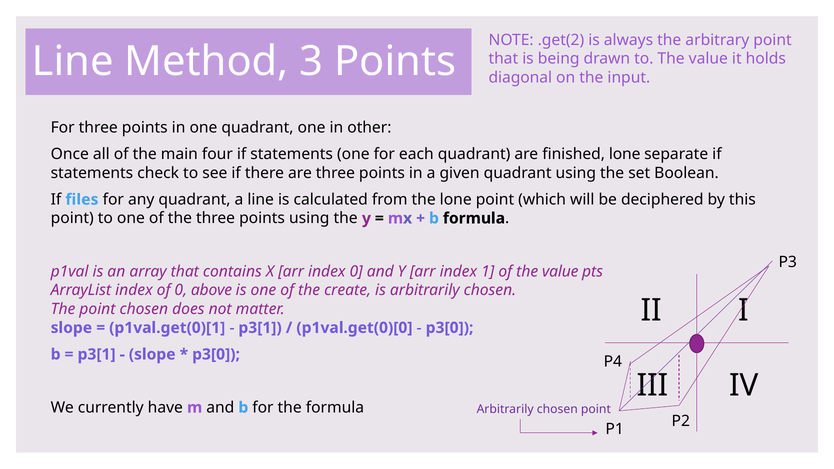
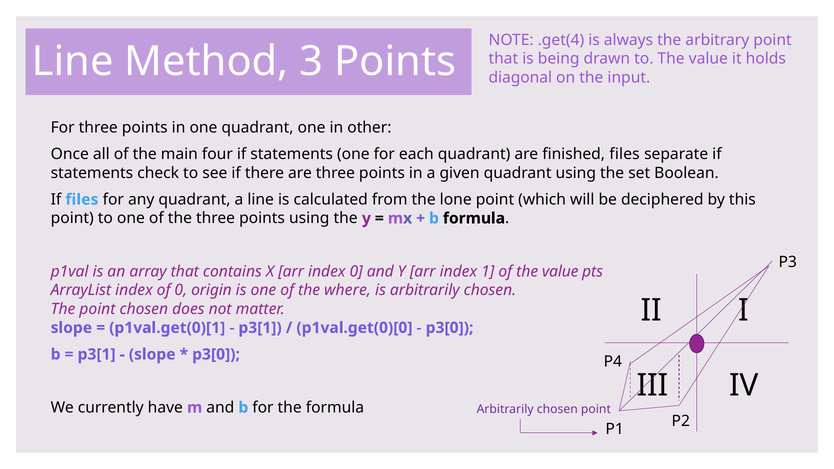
.get(2: .get(2 -> .get(4
finished lone: lone -> files
above: above -> origin
create: create -> where
